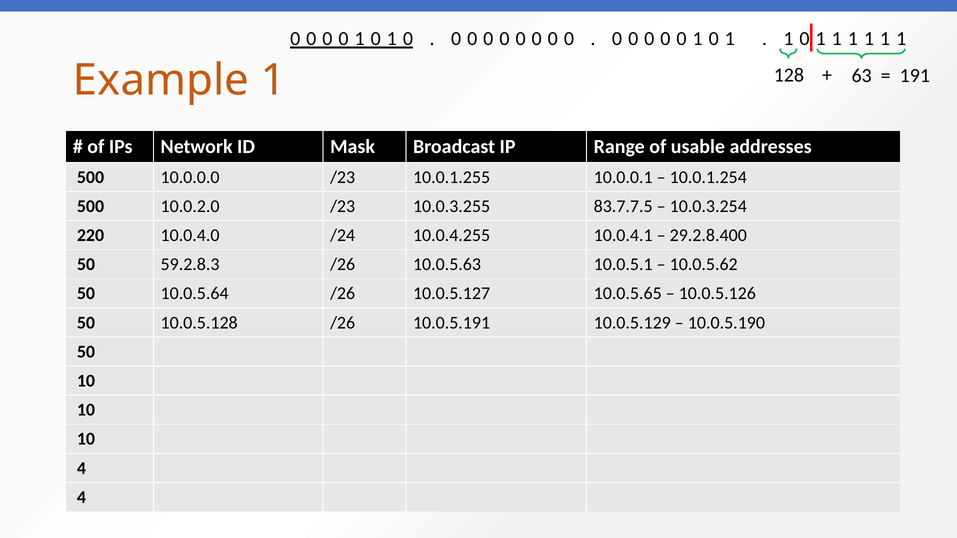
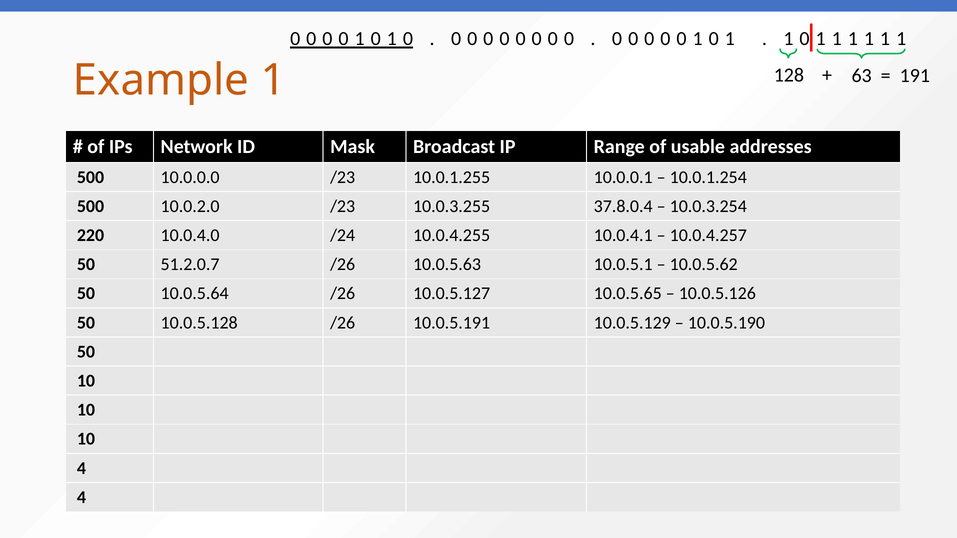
83.7.7.5: 83.7.7.5 -> 37.8.0.4
29.2.8.400: 29.2.8.400 -> 10.0.4.257
59.2.8.3: 59.2.8.3 -> 51.2.0.7
